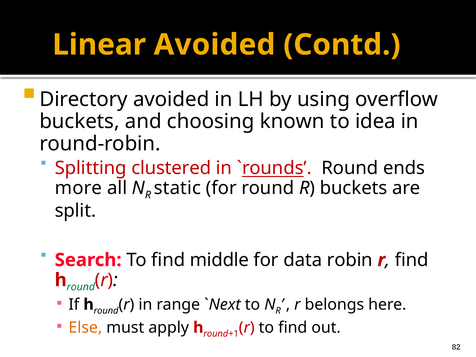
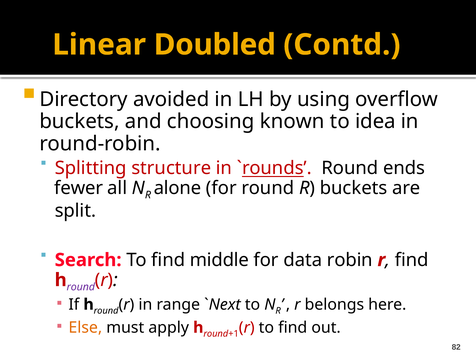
Linear Avoided: Avoided -> Doubled
clustered: clustered -> structure
more: more -> fewer
static: static -> alone
round at (81, 287) colour: green -> purple
